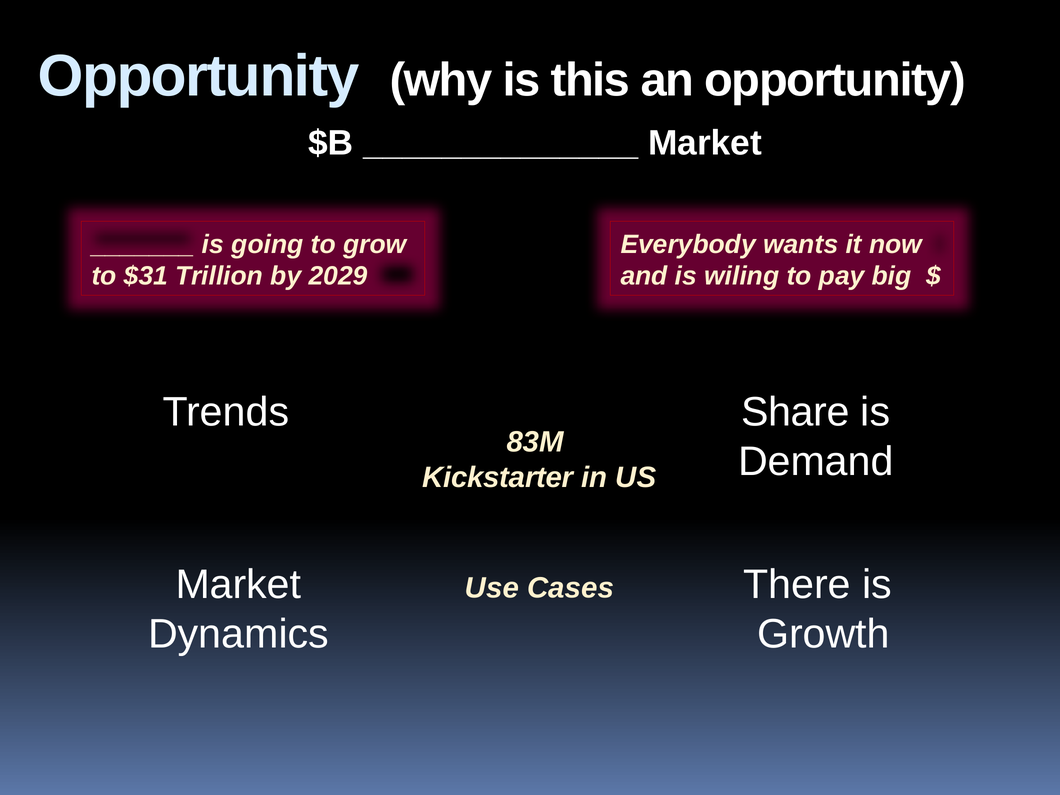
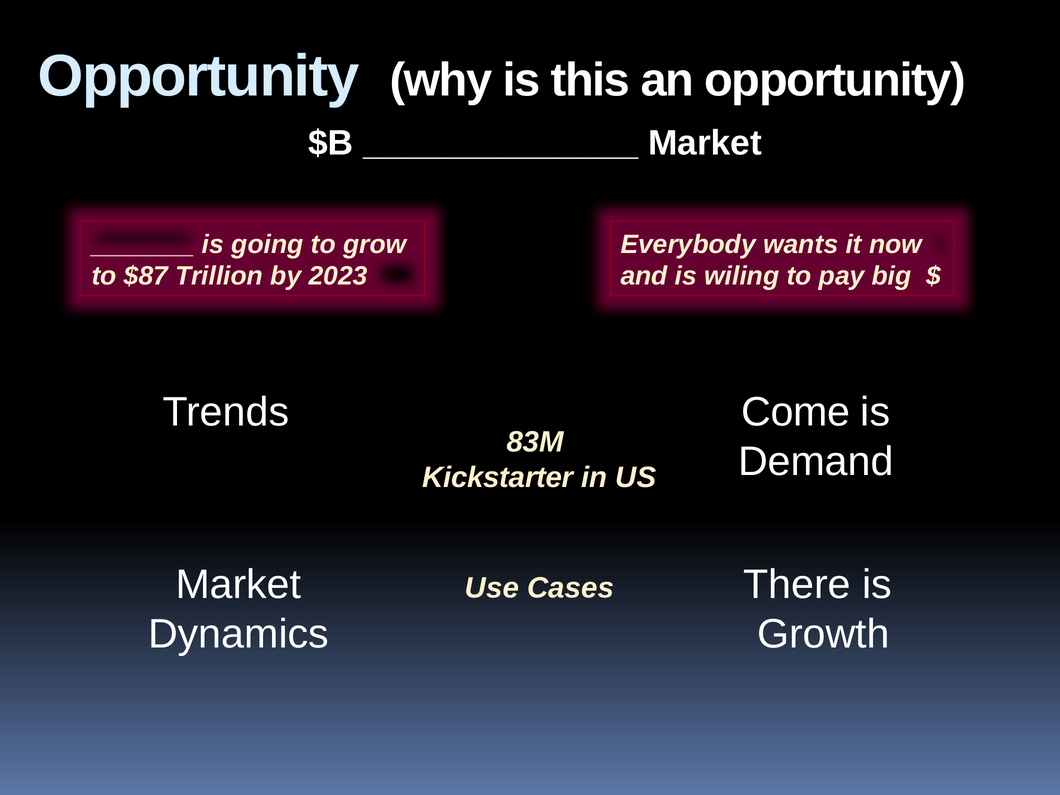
$31: $31 -> $87
2029: 2029 -> 2023
Share: Share -> Come
